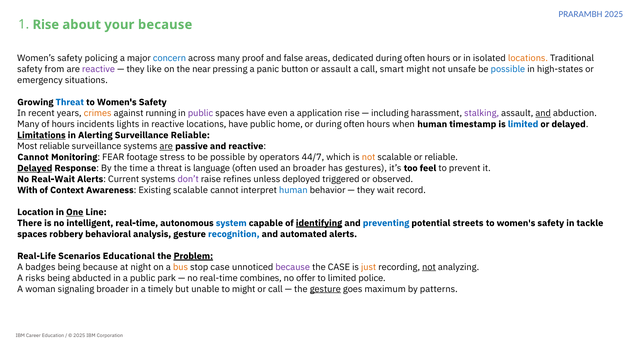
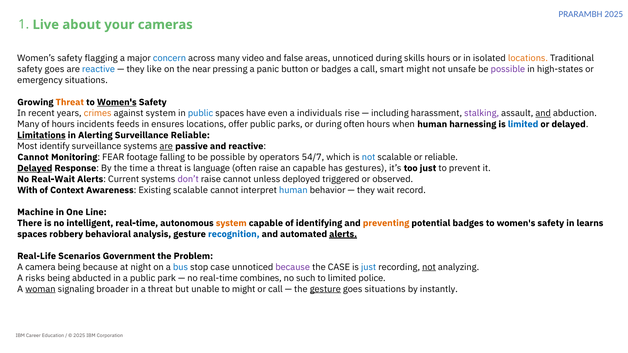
1 Rise: Rise -> Live
your because: because -> cameras
policing: policing -> flagging
proof: proof -> video
areas dedicated: dedicated -> unnoticed
often at (415, 58): often -> skills
safety from: from -> goes
reactive at (99, 69) colour: purple -> blue
or assault: assault -> badges
possible at (508, 69) colour: blue -> purple
Threat at (70, 102) colour: blue -> orange
Women's at (117, 102) underline: none -> present
against running: running -> system
public at (200, 113) colour: purple -> blue
application: application -> individuals
lights: lights -> feeds
in reactive: reactive -> ensures
locations have: have -> offer
home: home -> parks
timestamp: timestamp -> harnessing
Most reliable: reliable -> identify
stress: stress -> falling
44/7: 44/7 -> 54/7
not at (369, 157) colour: orange -> blue
often used: used -> raise
an broader: broader -> capable
too feel: feel -> just
raise refines: refines -> cannot
Location: Location -> Machine
One underline: present -> none
system at (231, 223) colour: blue -> orange
identifying underline: present -> none
preventing colour: blue -> orange
potential streets: streets -> badges
tackle: tackle -> learns
alerts at (343, 234) underline: none -> present
Educational: Educational -> Government
Problem underline: present -> none
badges: badges -> camera
bus colour: orange -> blue
just at (369, 267) colour: orange -> blue
offer: offer -> such
woman underline: none -> present
in a timely: timely -> threat
goes maximum: maximum -> situations
patterns: patterns -> instantly
